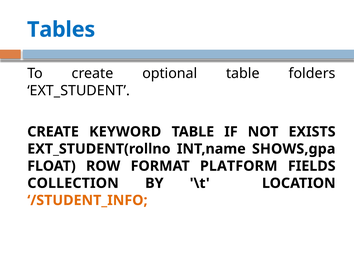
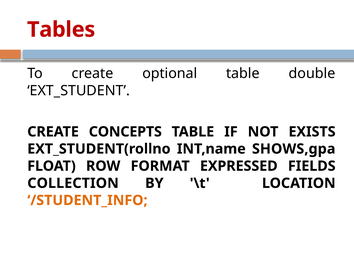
Tables colour: blue -> red
folders: folders -> double
KEYWORD: KEYWORD -> CONCEPTS
PLATFORM: PLATFORM -> EXPRESSED
